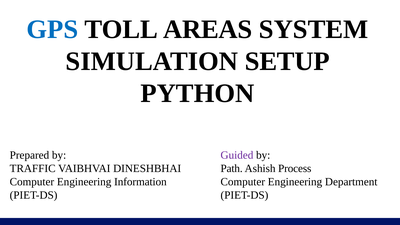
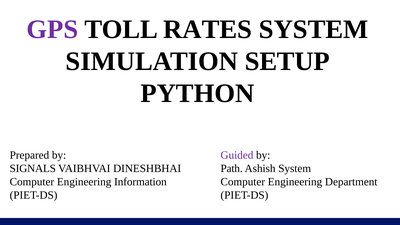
GPS colour: blue -> purple
AREAS: AREAS -> RATES
TRAFFIC: TRAFFIC -> SIGNALS
Ashish Process: Process -> System
